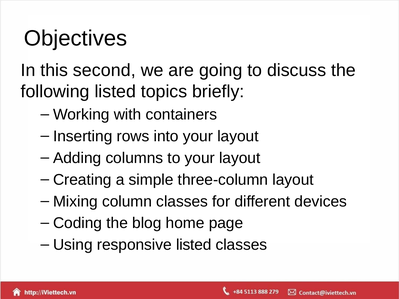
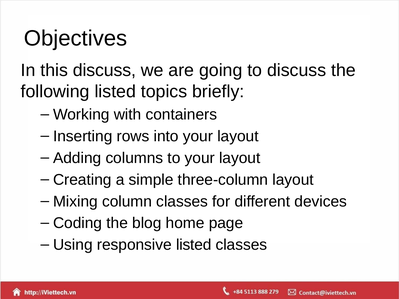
this second: second -> discuss
